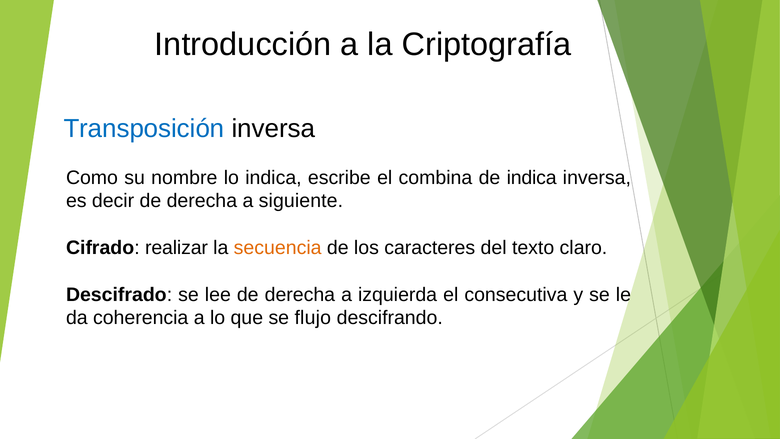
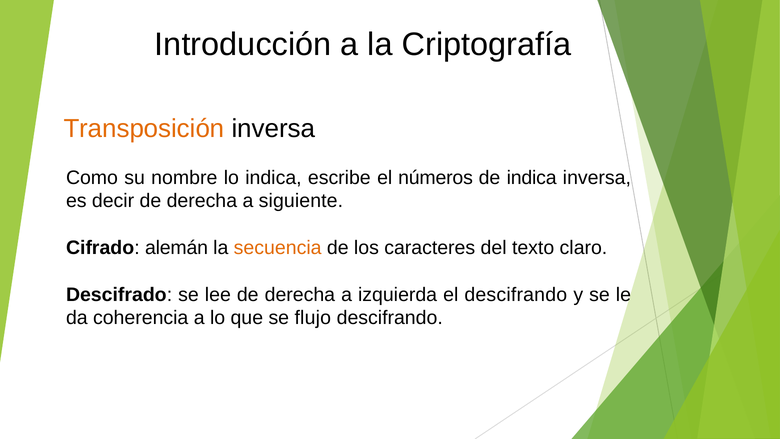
Transposición colour: blue -> orange
combina: combina -> números
realizar: realizar -> alemán
el consecutiva: consecutiva -> descifrando
